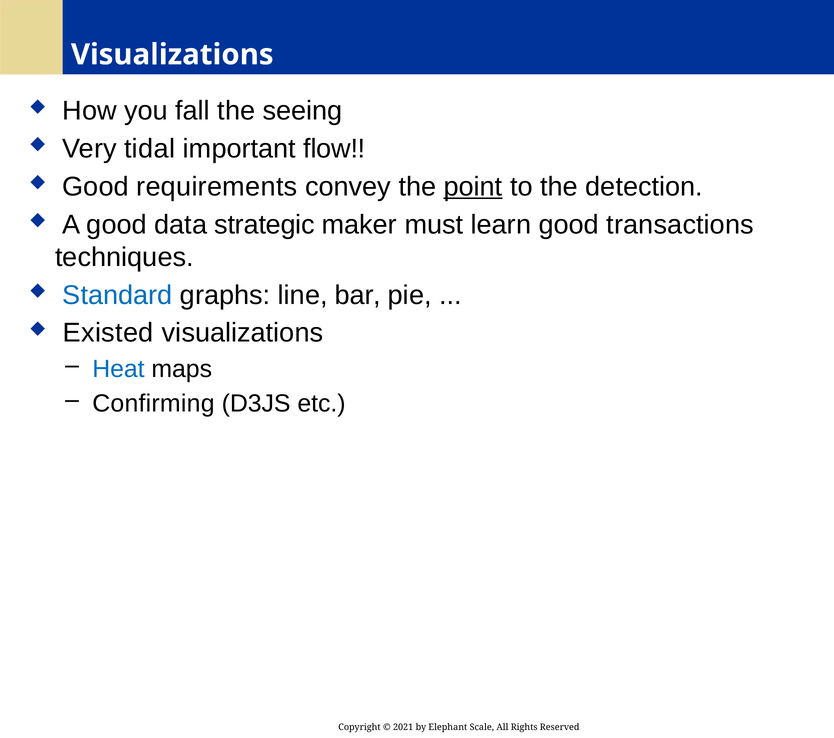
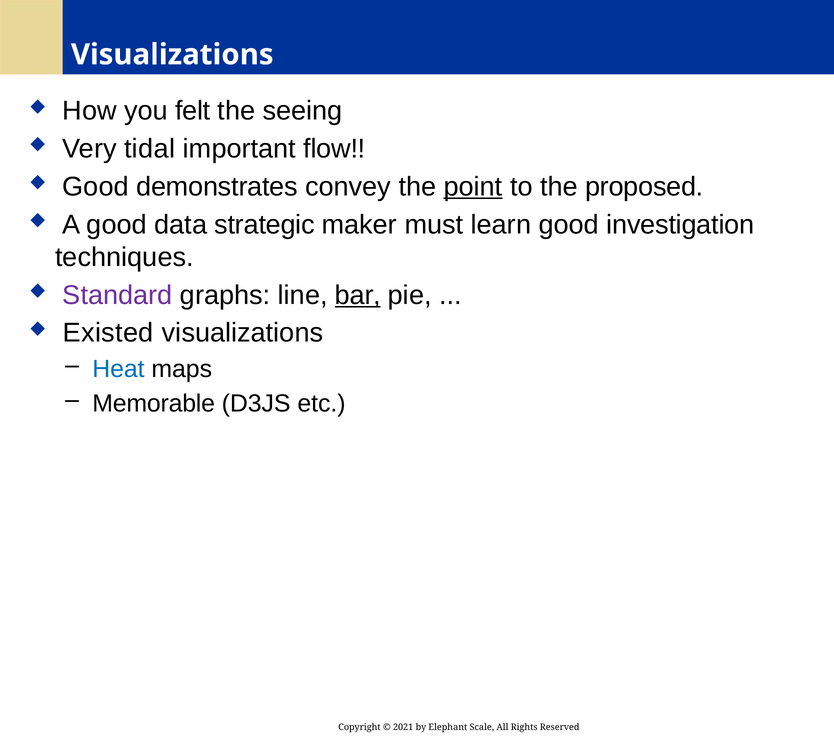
fall: fall -> felt
requirements: requirements -> demonstrates
detection: detection -> proposed
transactions: transactions -> investigation
Standard colour: blue -> purple
bar underline: none -> present
Confirming: Confirming -> Memorable
